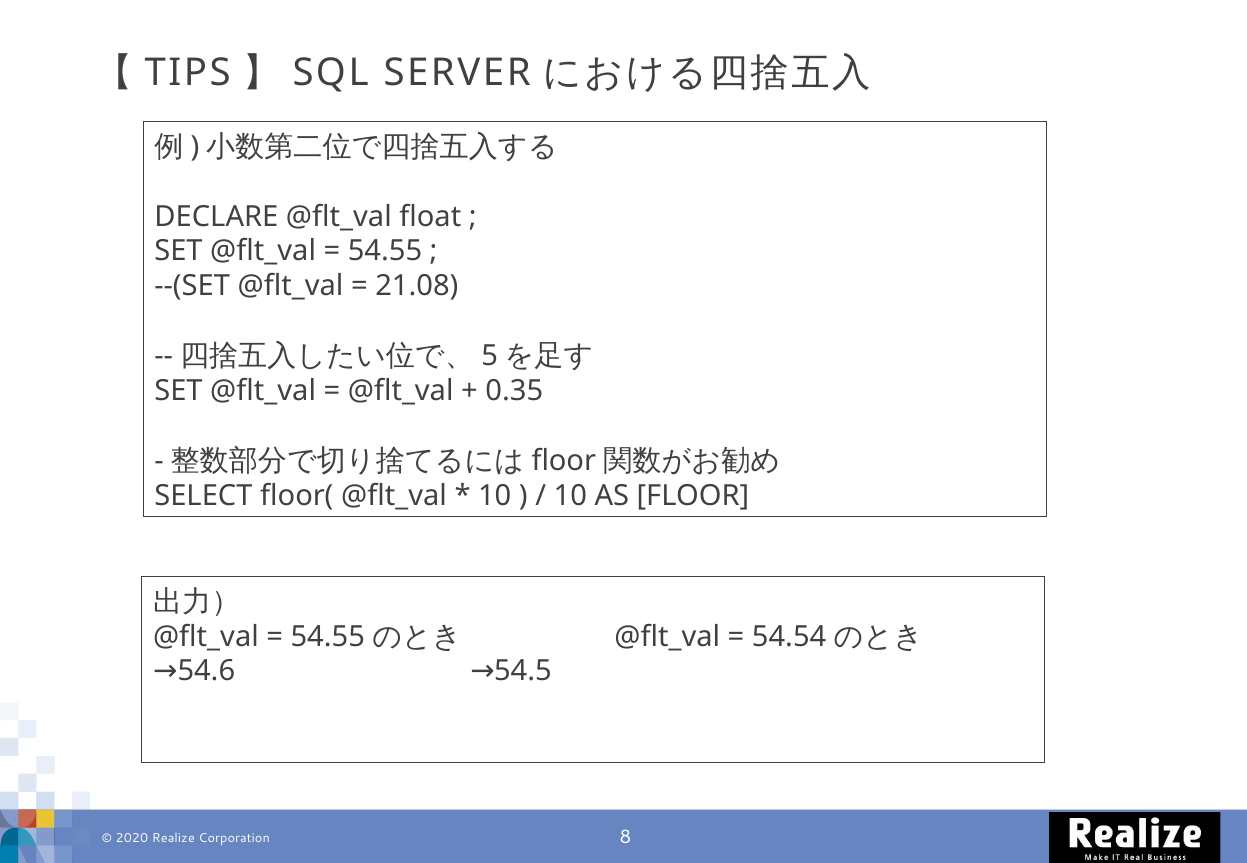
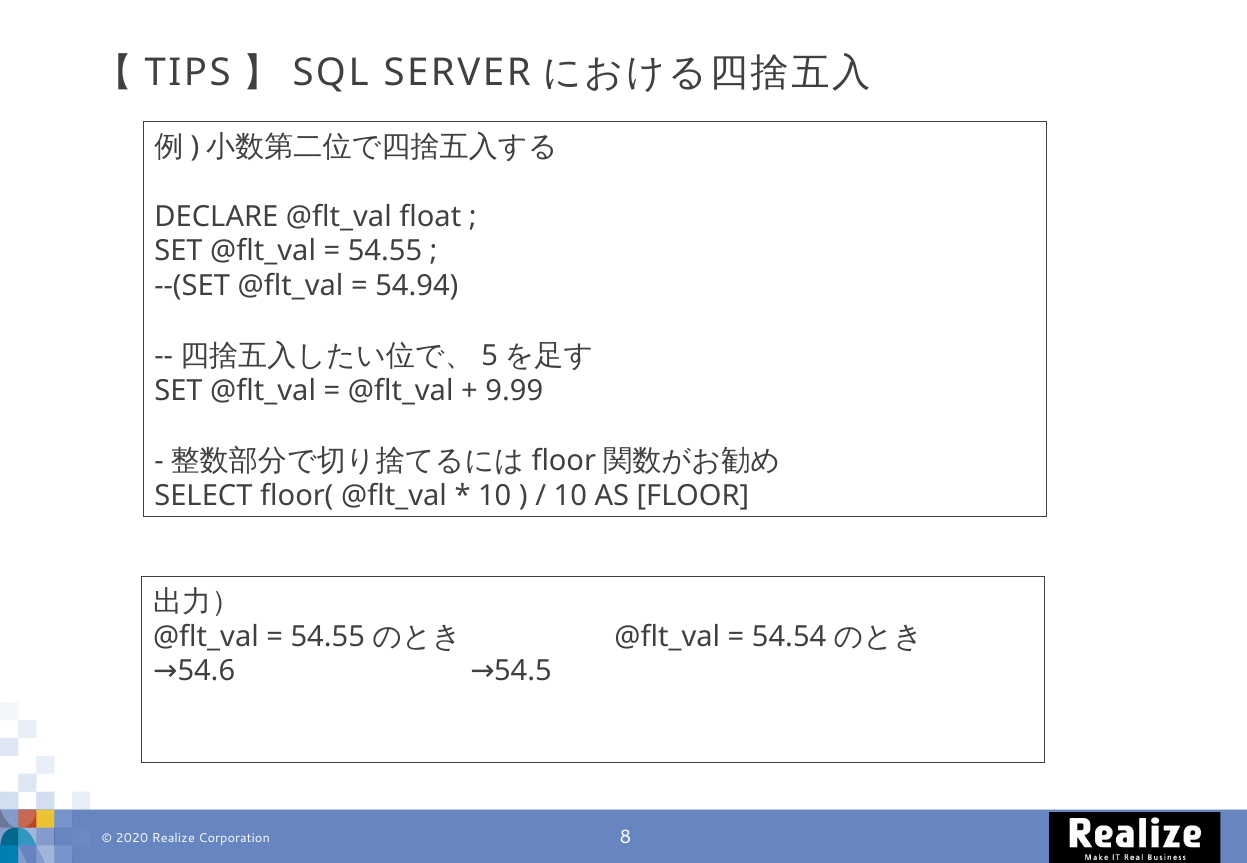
21.08: 21.08 -> 54.94
0.35: 0.35 -> 9.99
